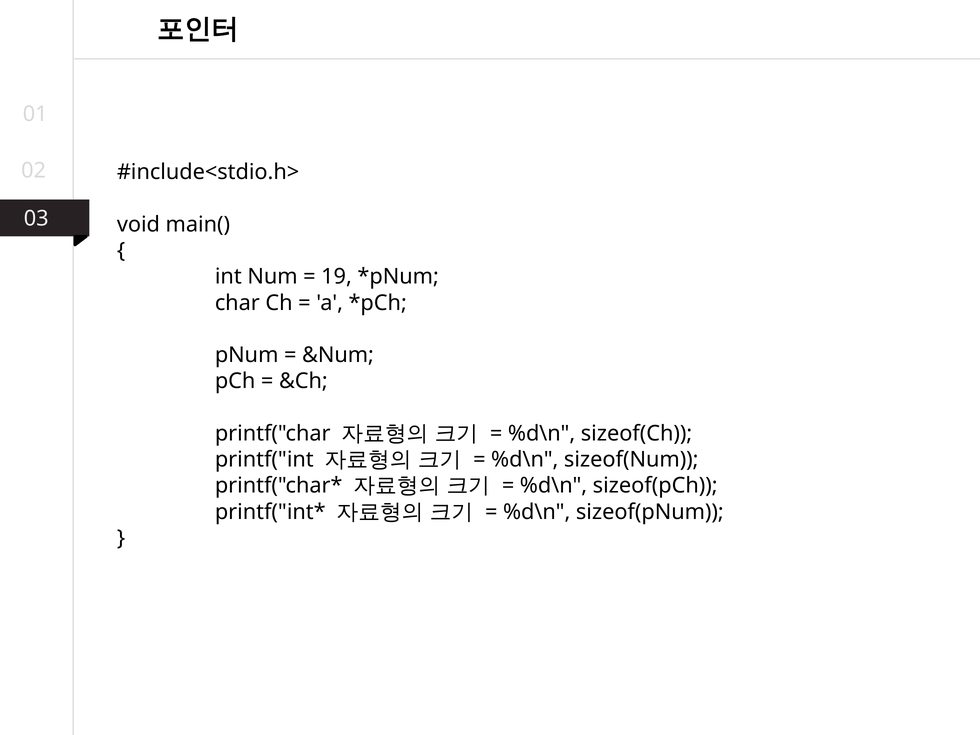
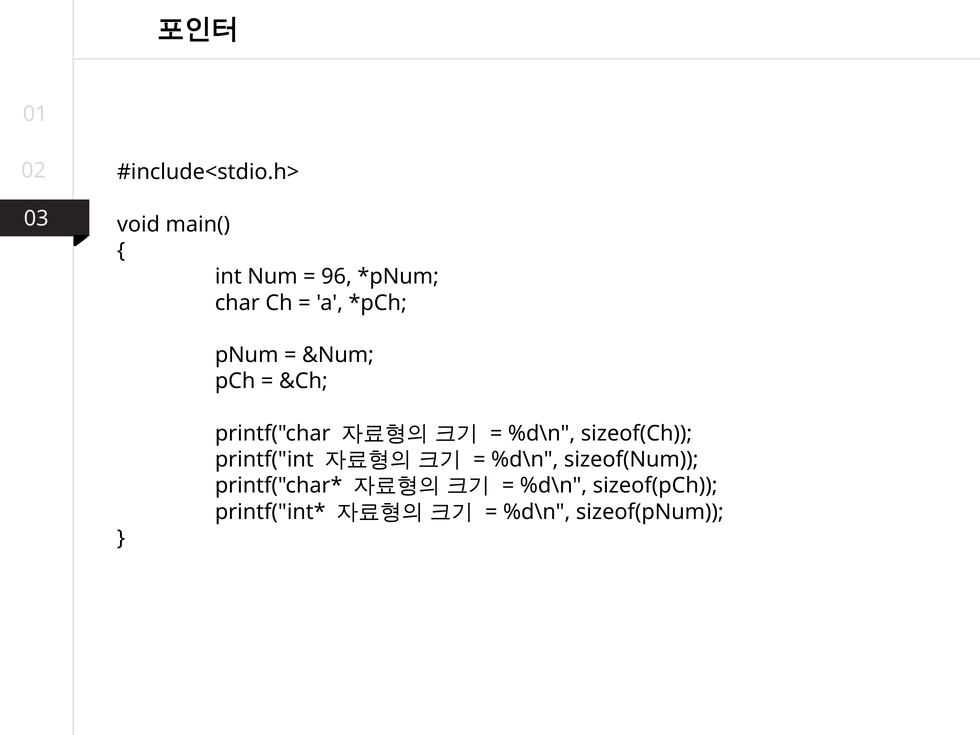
19: 19 -> 96
